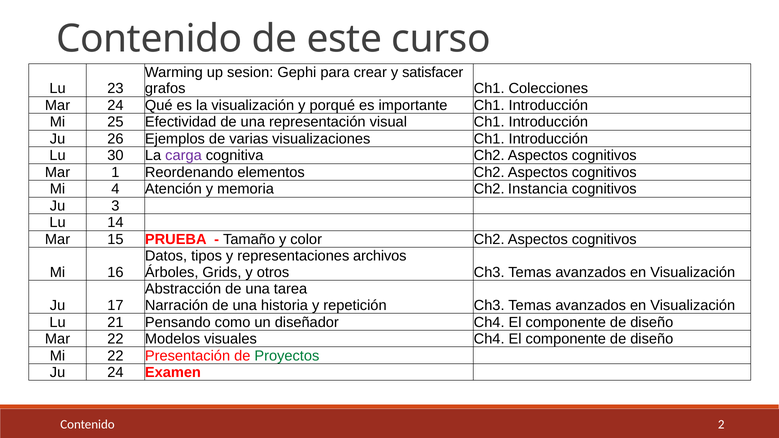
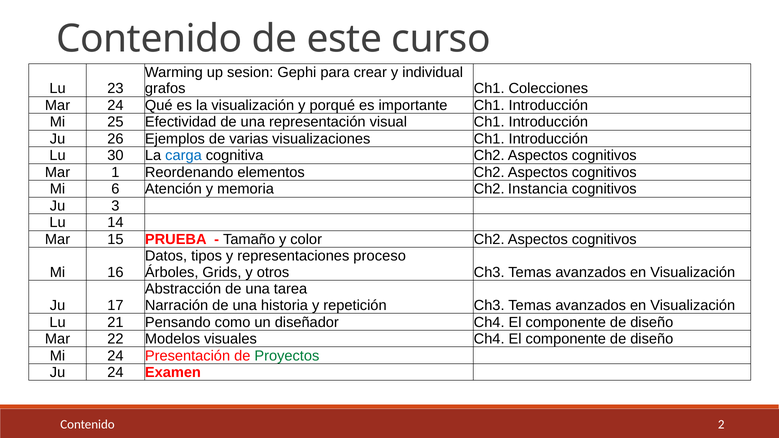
satisfacer: satisfacer -> individual
carga colour: purple -> blue
4: 4 -> 6
archivos: archivos -> proceso
Mi 22: 22 -> 24
